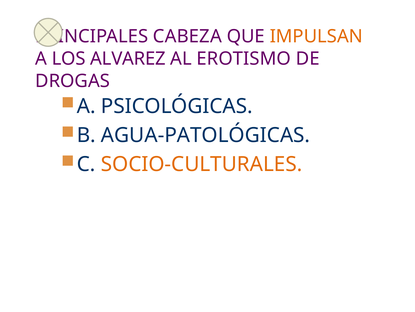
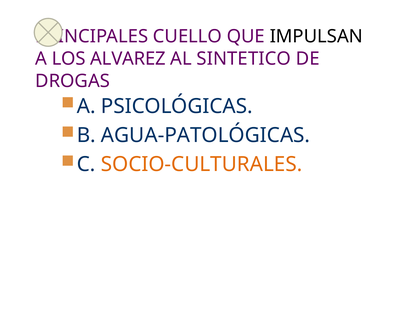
CABEZA: CABEZA -> CUELLO
IMPULSAN colour: orange -> black
EROTISMO: EROTISMO -> SINTETICO
